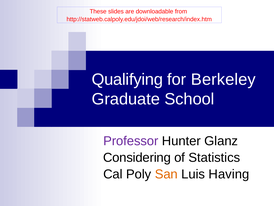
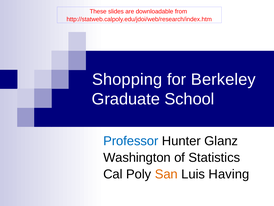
Qualifying: Qualifying -> Shopping
Professor colour: purple -> blue
Considering: Considering -> Washington
